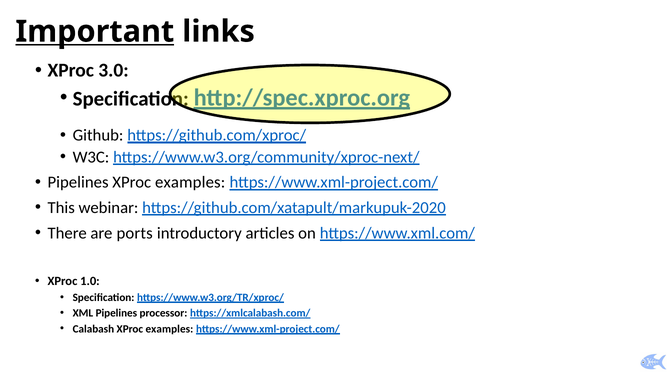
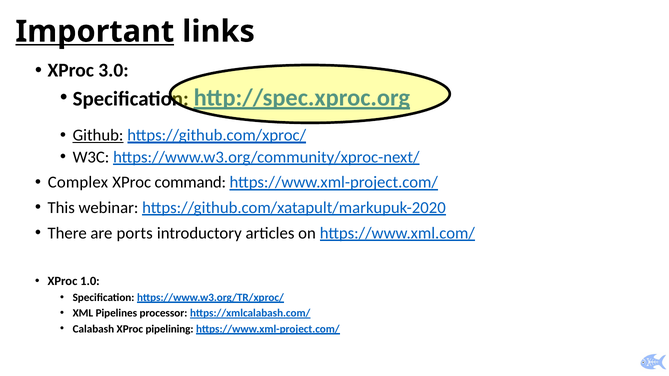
Github underline: none -> present
Pipelines at (78, 183): Pipelines -> Complex
examples at (190, 183): examples -> command
examples at (169, 329): examples -> pipelining
